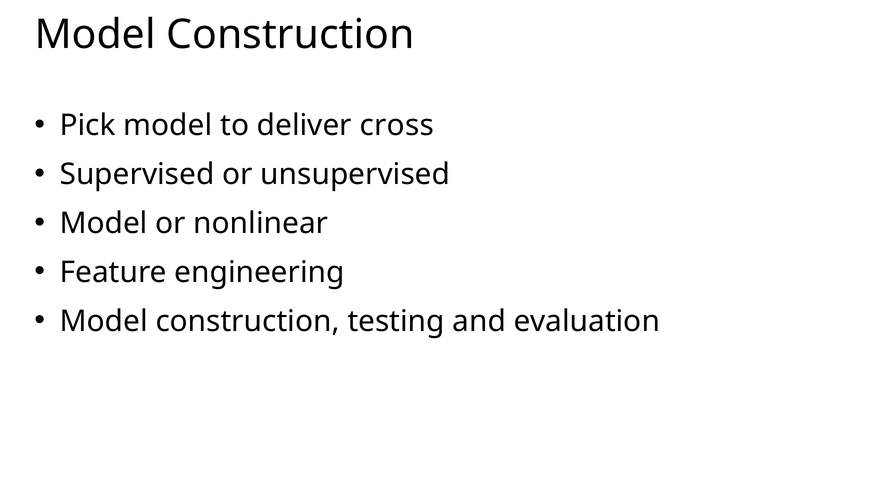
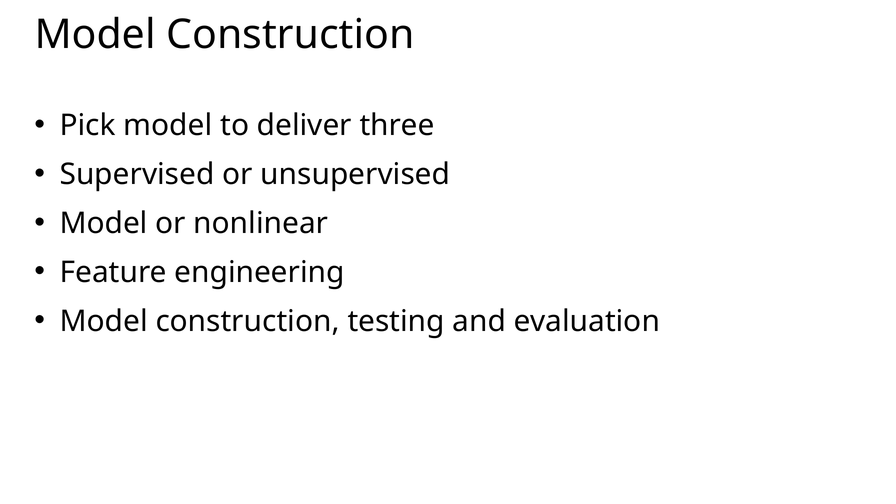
cross: cross -> three
